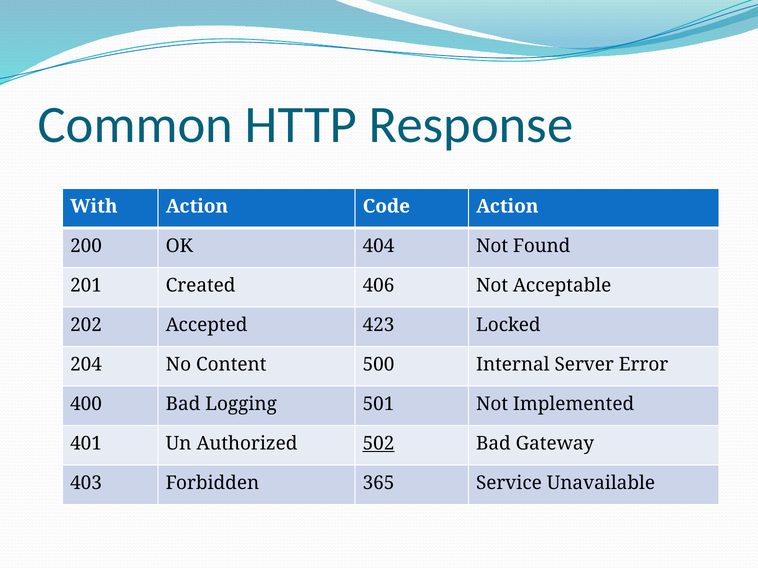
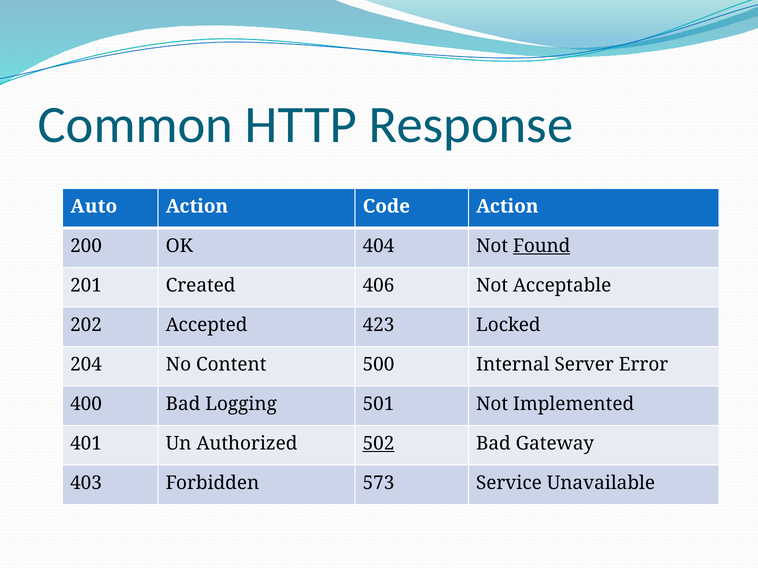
With: With -> Auto
Found underline: none -> present
365: 365 -> 573
